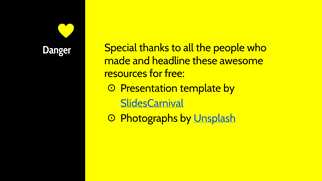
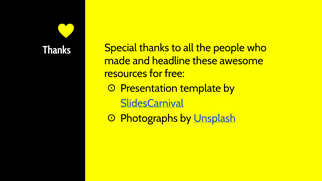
Danger at (57, 50): Danger -> Thanks
